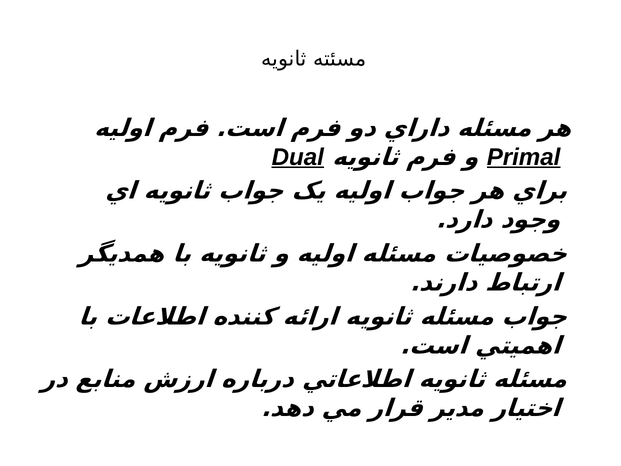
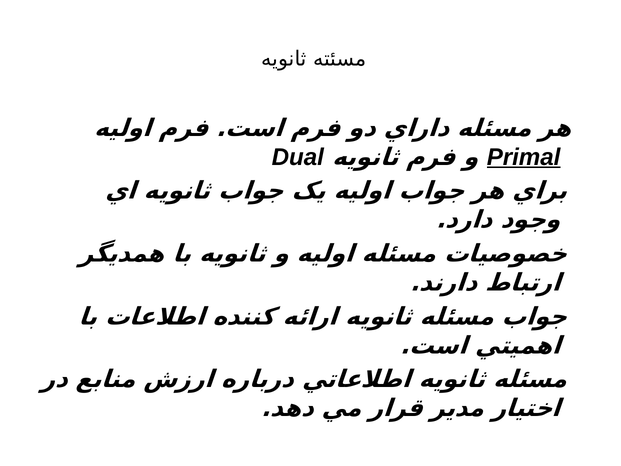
Dual underline: present -> none
